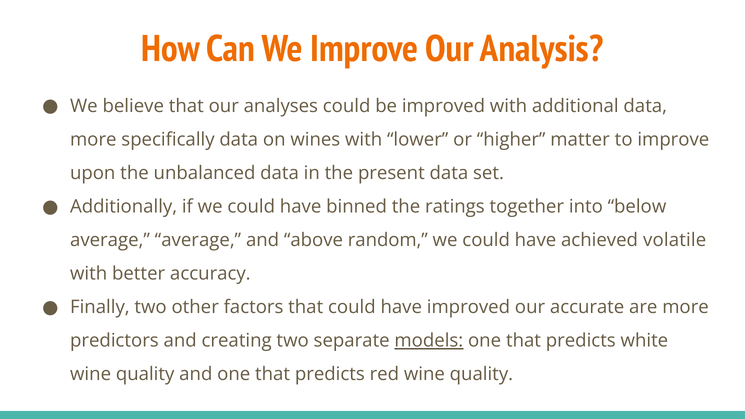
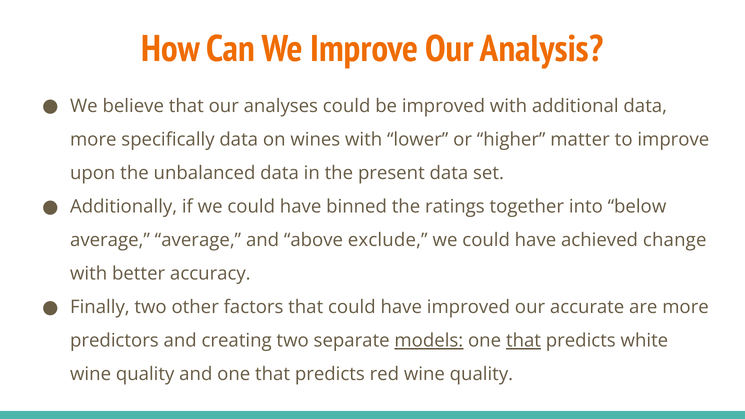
random: random -> exclude
volatile: volatile -> change
that at (523, 341) underline: none -> present
